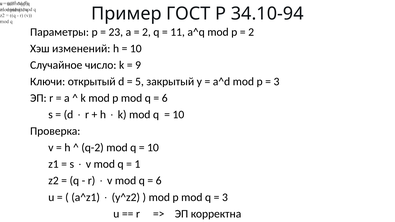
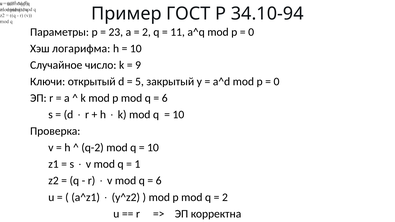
2 at (251, 32): 2 -> 0
изменений: изменений -> логарифма
3 at (276, 82): 3 -> 0
3 at (225, 197): 3 -> 2
